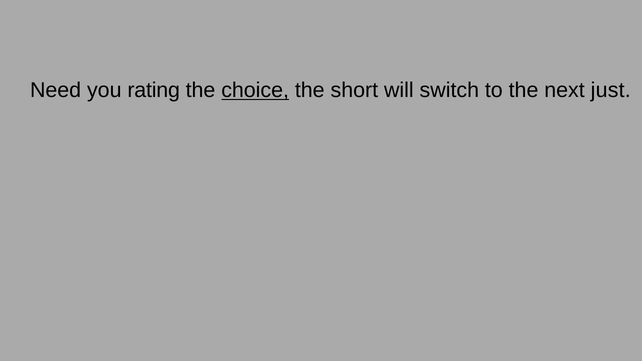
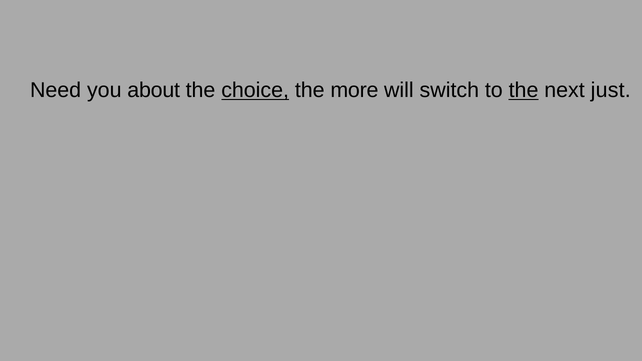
rating: rating -> about
short: short -> more
the at (524, 90) underline: none -> present
